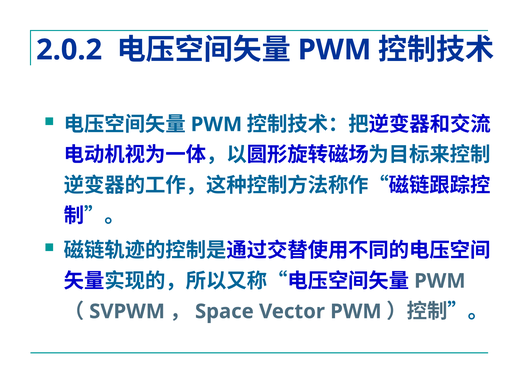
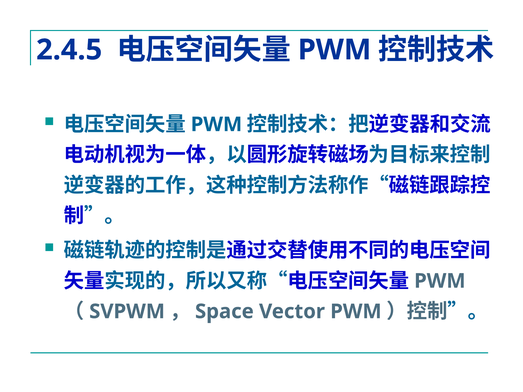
2.0.2: 2.0.2 -> 2.4.5
